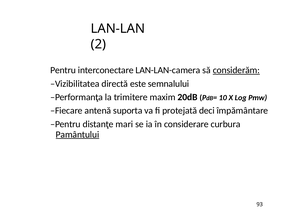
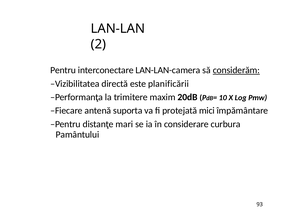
semnalului: semnalului -> planificării
deci: deci -> mici
Pamântului underline: present -> none
